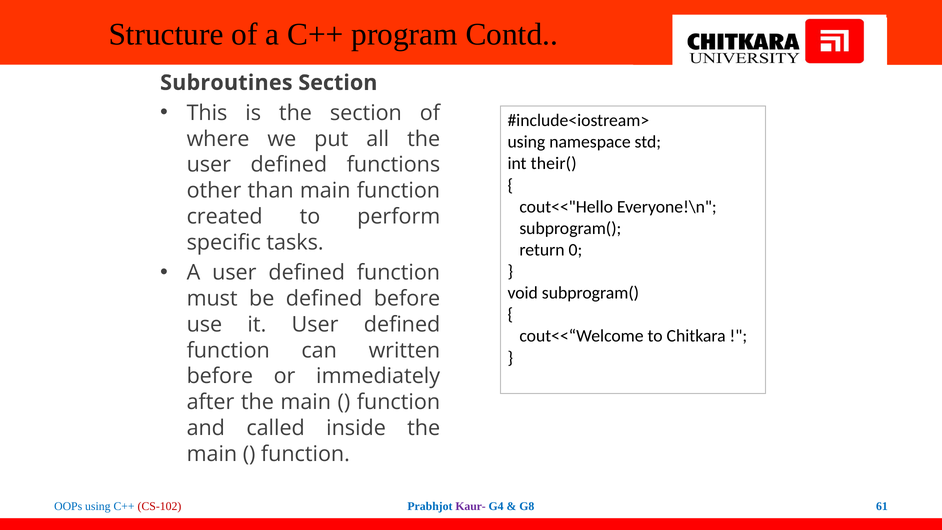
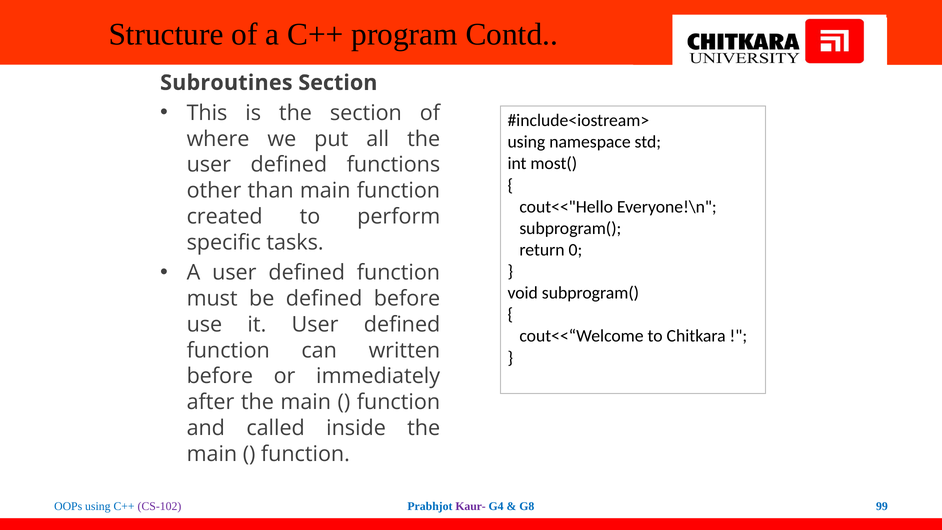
their(: their( -> most(
CS-102 colour: red -> purple
61: 61 -> 99
